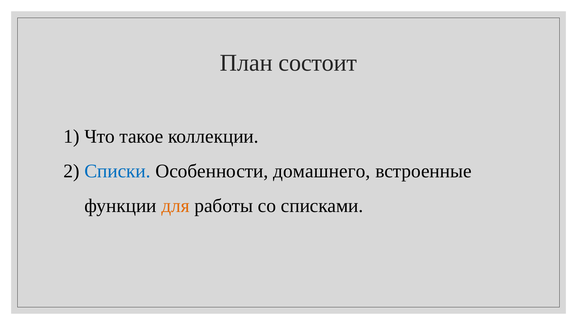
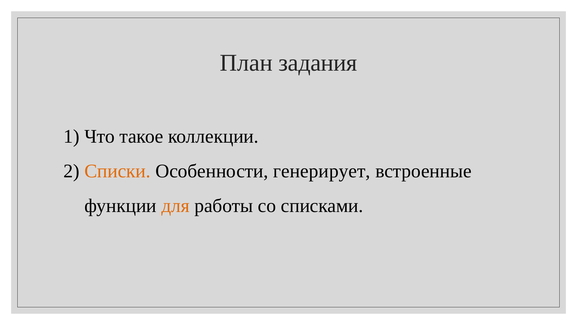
состоит: состоит -> задания
Списки colour: blue -> orange
домашнего: домашнего -> генерирует
